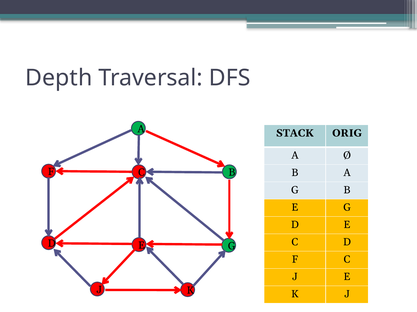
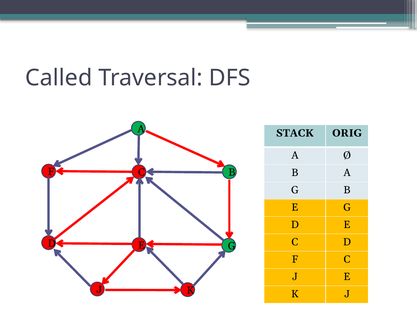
Depth: Depth -> Called
